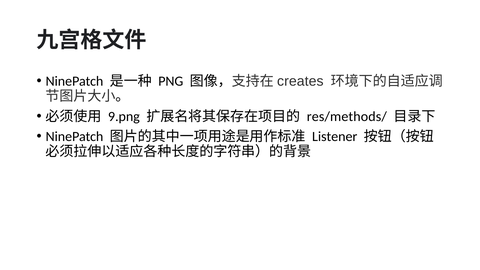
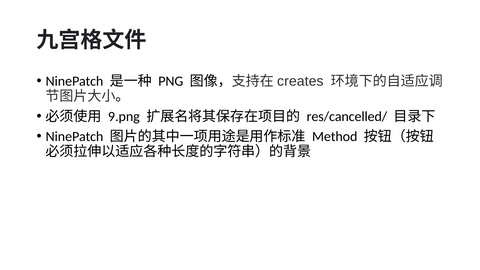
res/methods/: res/methods/ -> res/cancelled/
Listener: Listener -> Method
